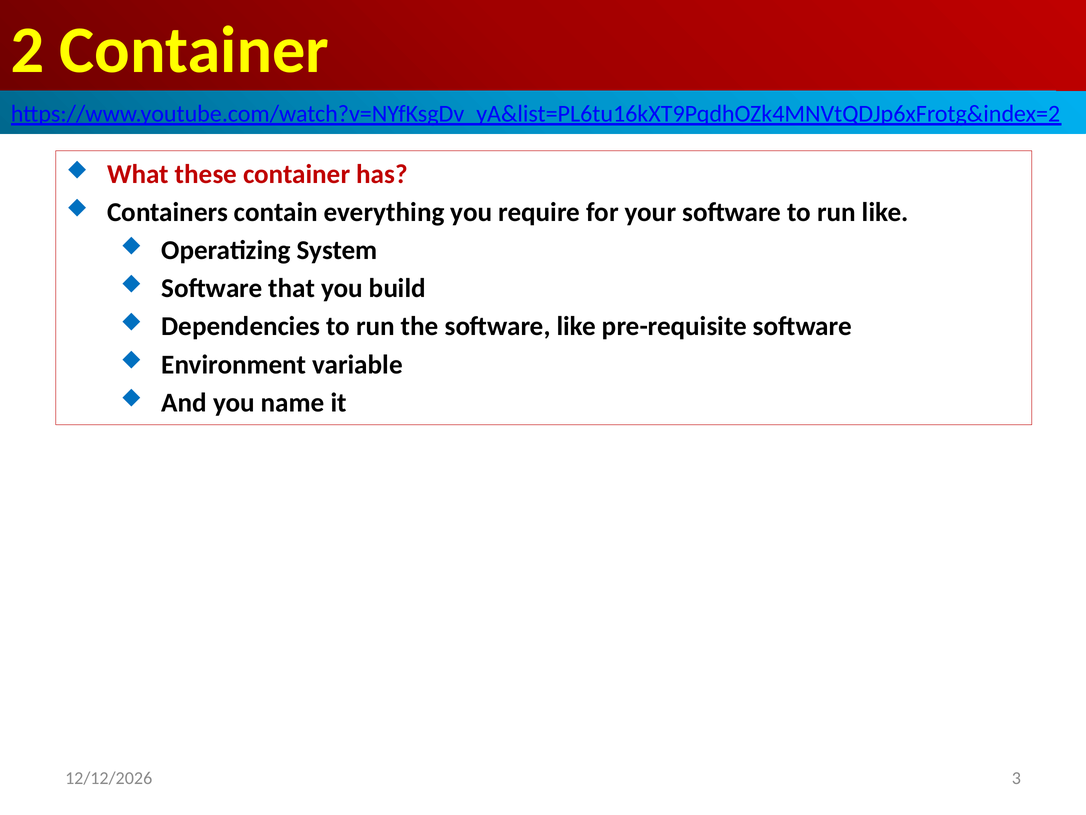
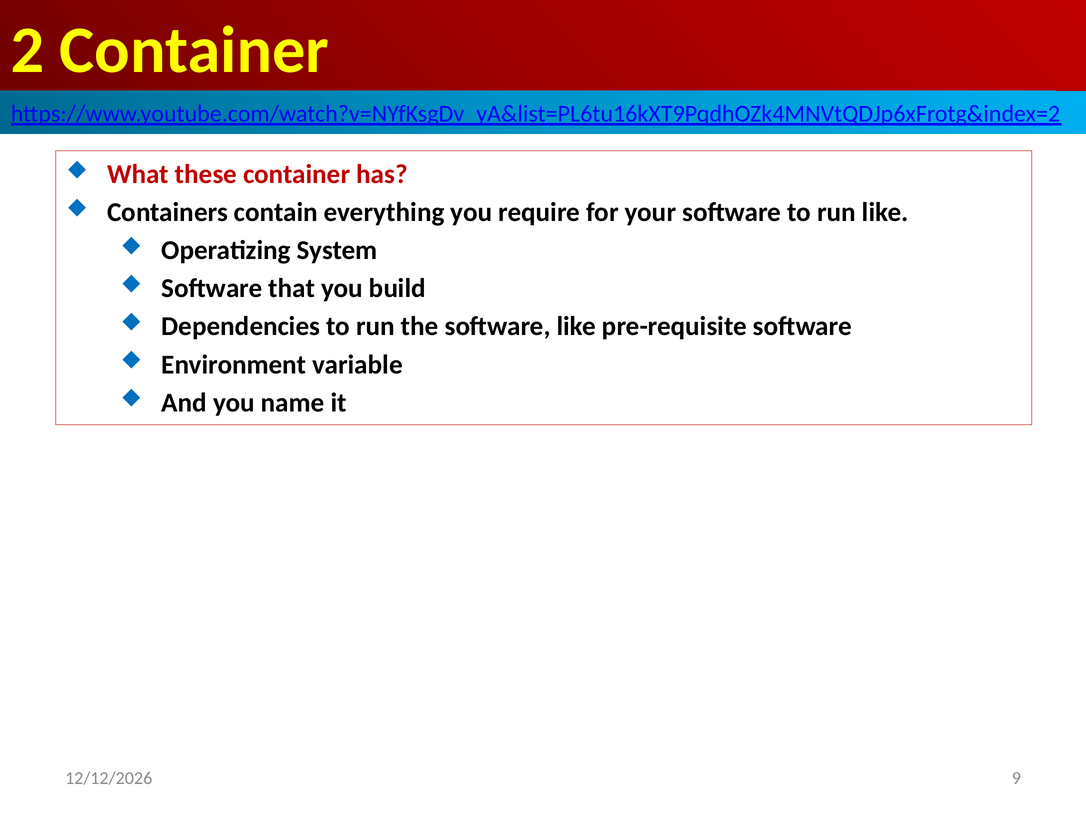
3: 3 -> 9
